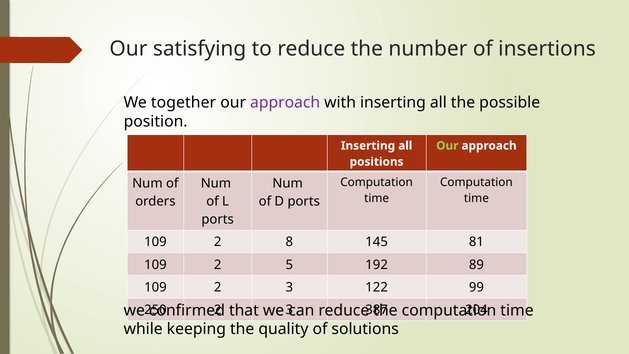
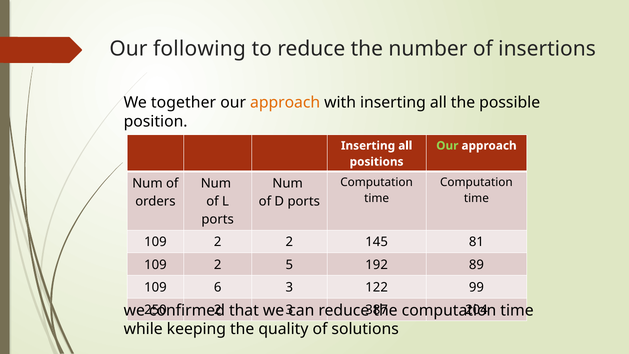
satisfying: satisfying -> following
approach at (285, 103) colour: purple -> orange
2 8: 8 -> 2
2 at (218, 287): 2 -> 6
